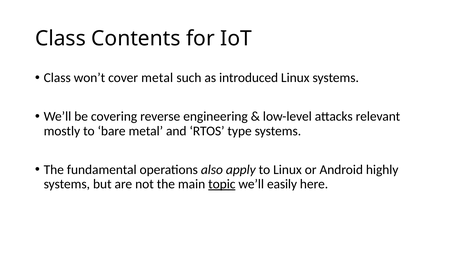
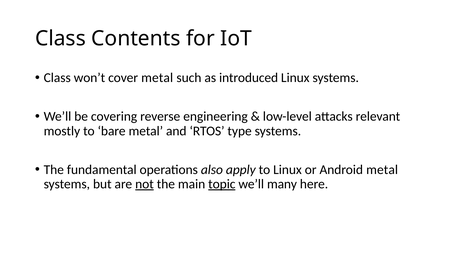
Android highly: highly -> metal
not underline: none -> present
easily: easily -> many
